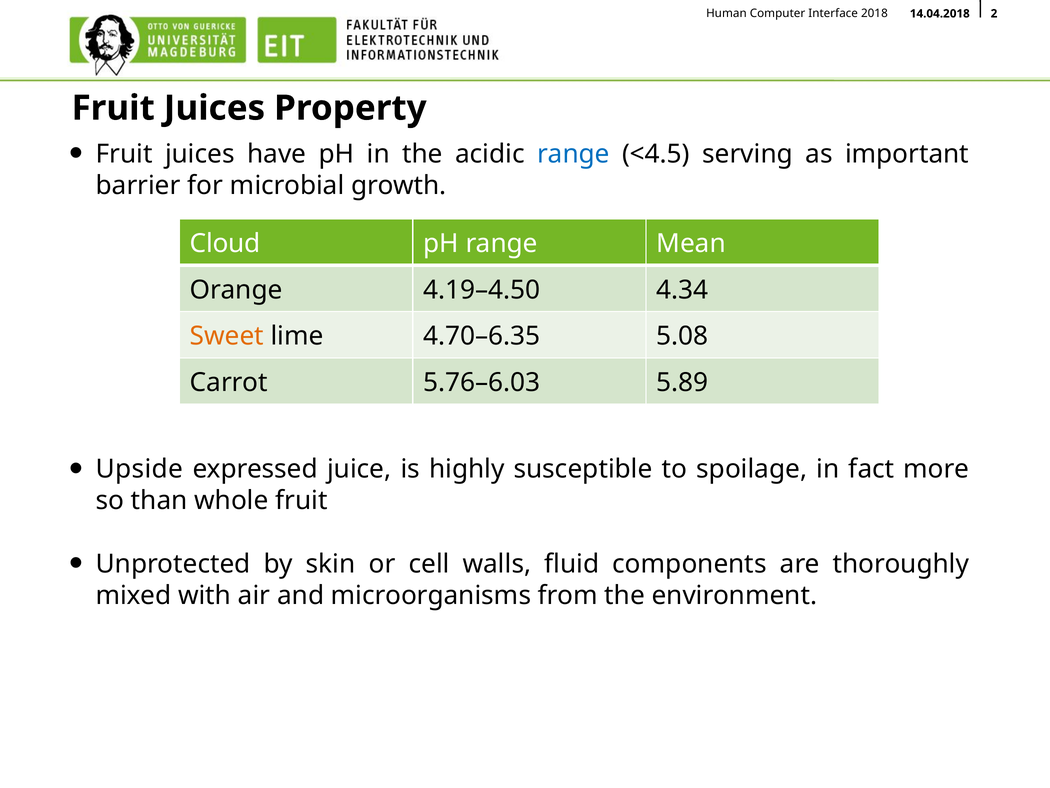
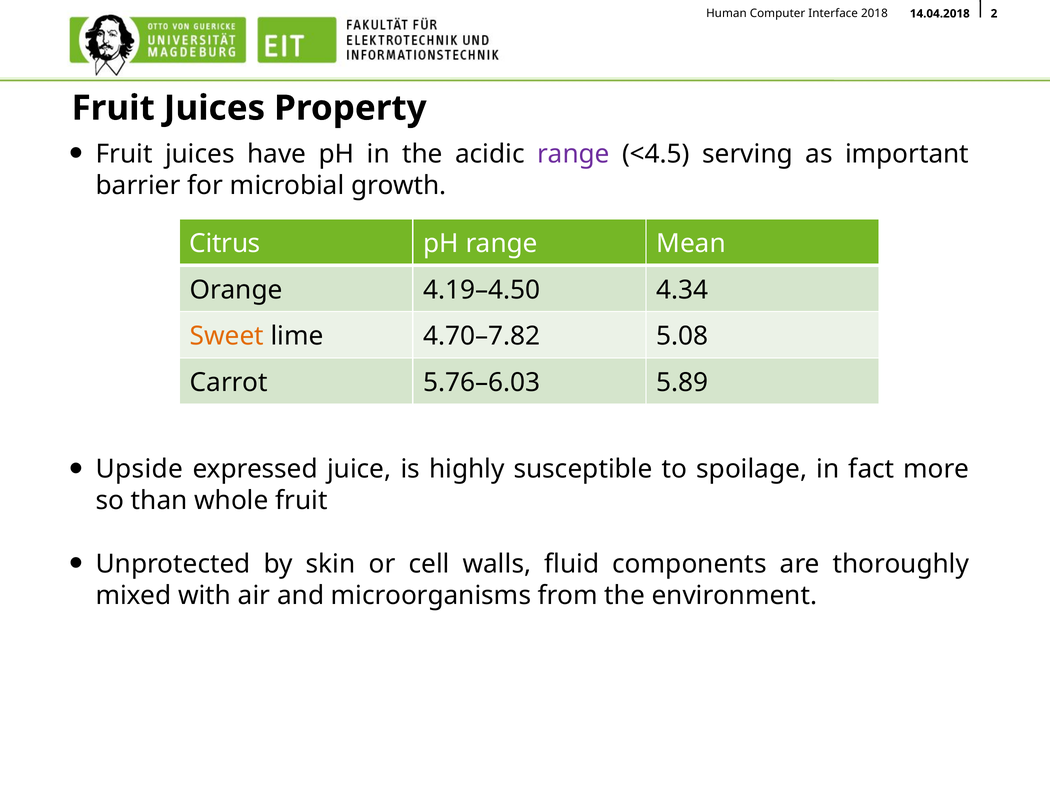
range at (573, 154) colour: blue -> purple
Cloud: Cloud -> Citrus
4.70–6.35: 4.70–6.35 -> 4.70–7.82
